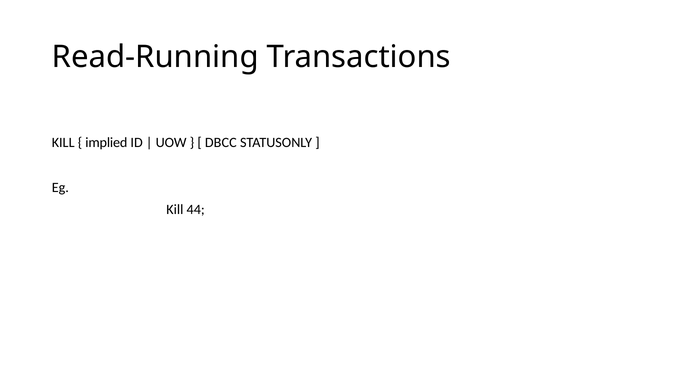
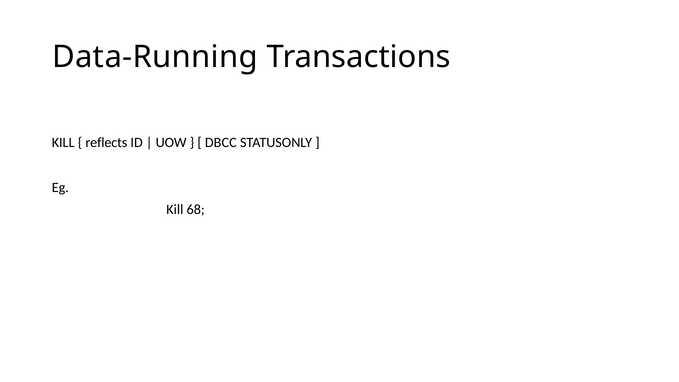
Read-Running: Read-Running -> Data-Running
implied: implied -> reflects
44: 44 -> 68
